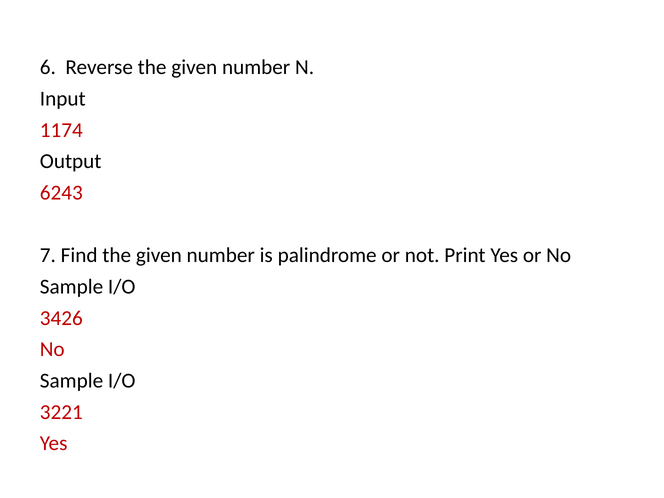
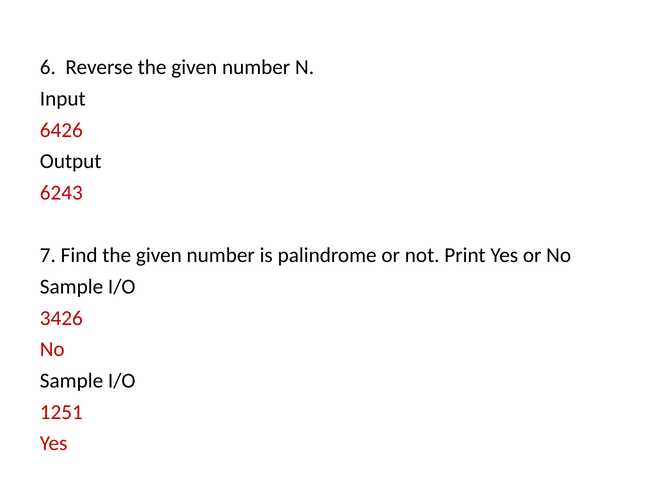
1174: 1174 -> 6426
3221: 3221 -> 1251
